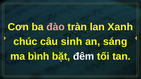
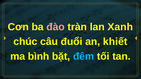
sinh: sinh -> đuổi
sáng: sáng -> khiết
đêm colour: white -> light blue
